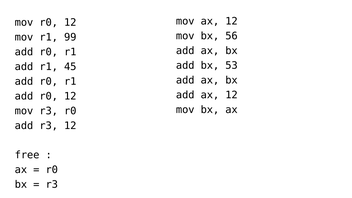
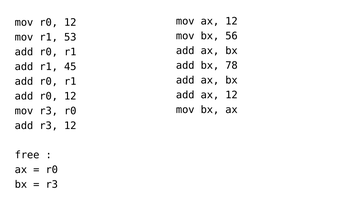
99: 99 -> 53
53: 53 -> 78
